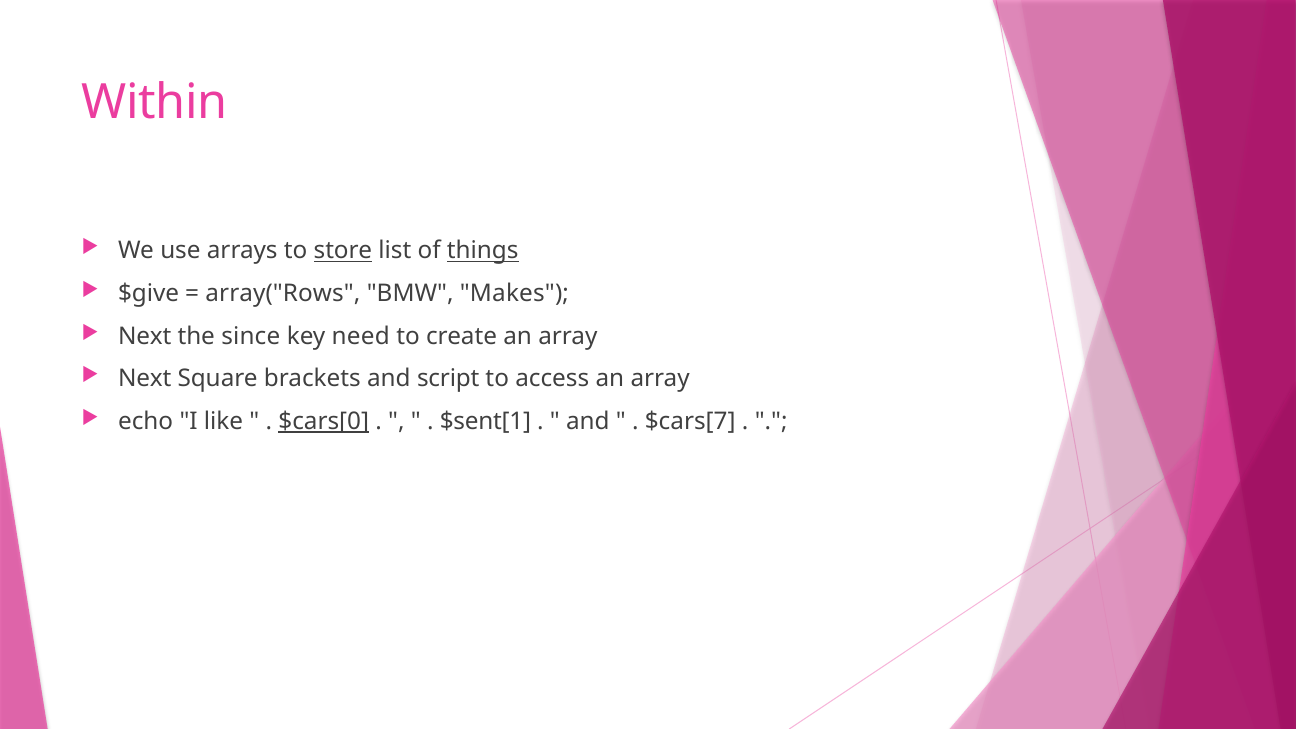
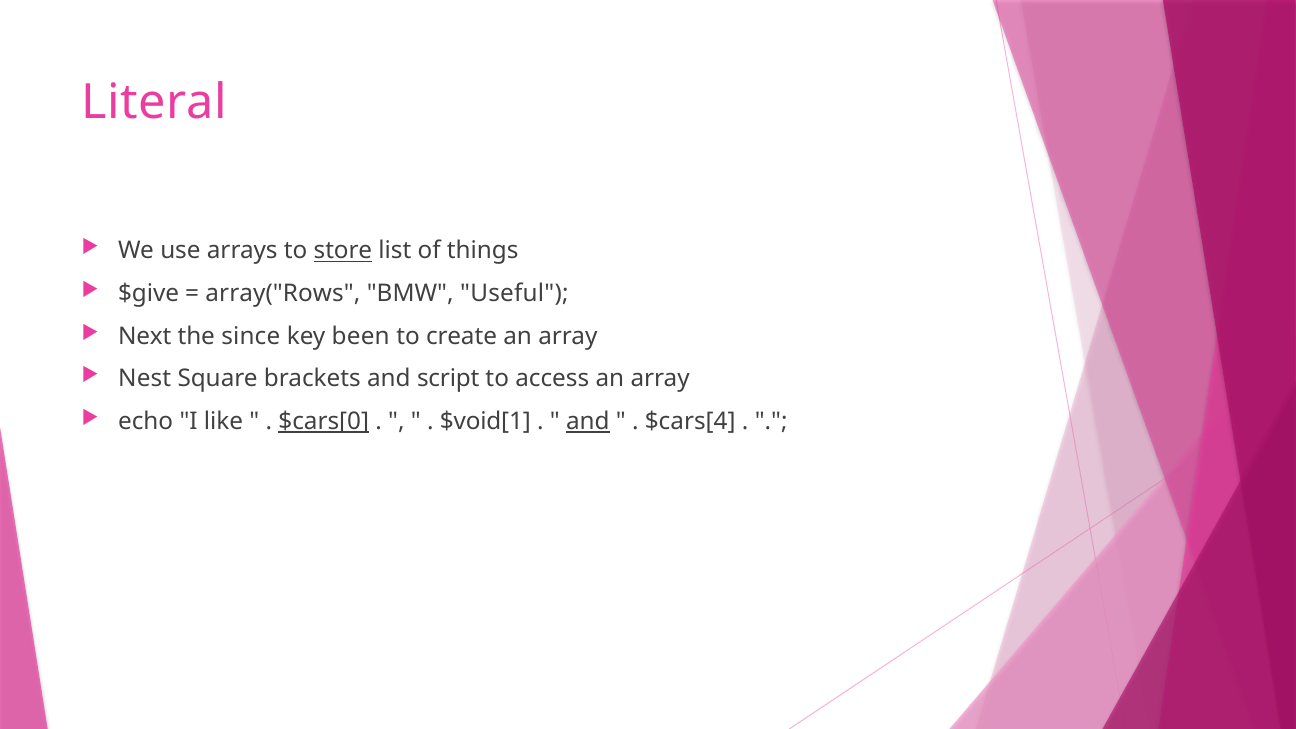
Within: Within -> Literal
things underline: present -> none
Makes: Makes -> Useful
need: need -> been
Next at (145, 379): Next -> Nest
$sent[1: $sent[1 -> $void[1
and at (588, 421) underline: none -> present
$cars[7: $cars[7 -> $cars[4
